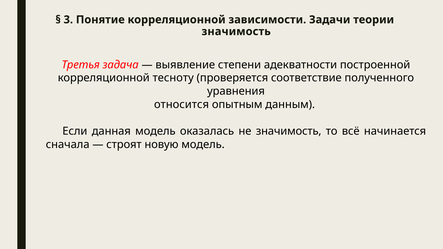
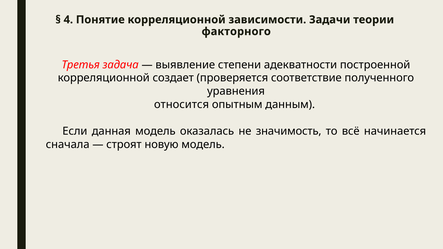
3: 3 -> 4
значимость at (236, 32): значимость -> факторного
тесноту: тесноту -> создает
